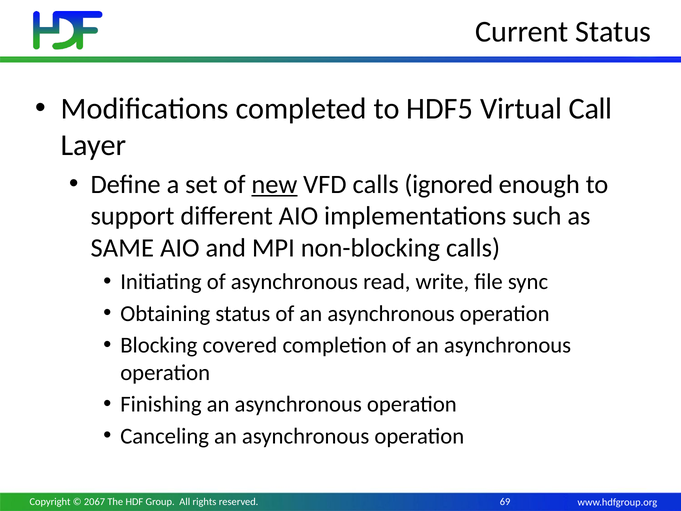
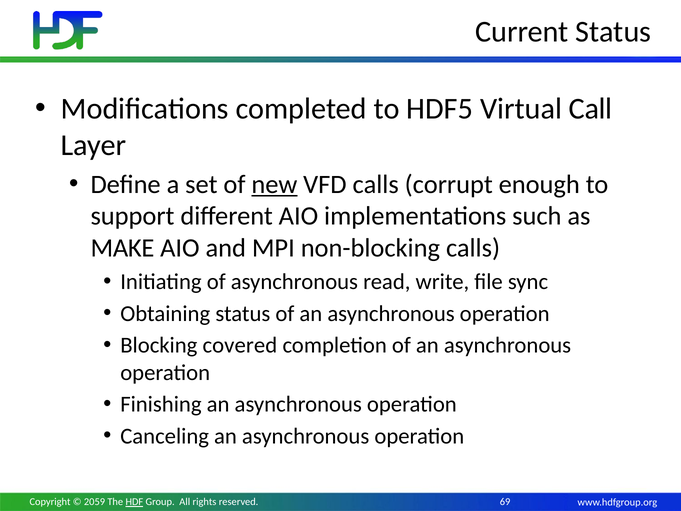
ignored: ignored -> corrupt
SAME: SAME -> MAKE
2067: 2067 -> 2059
HDF underline: none -> present
